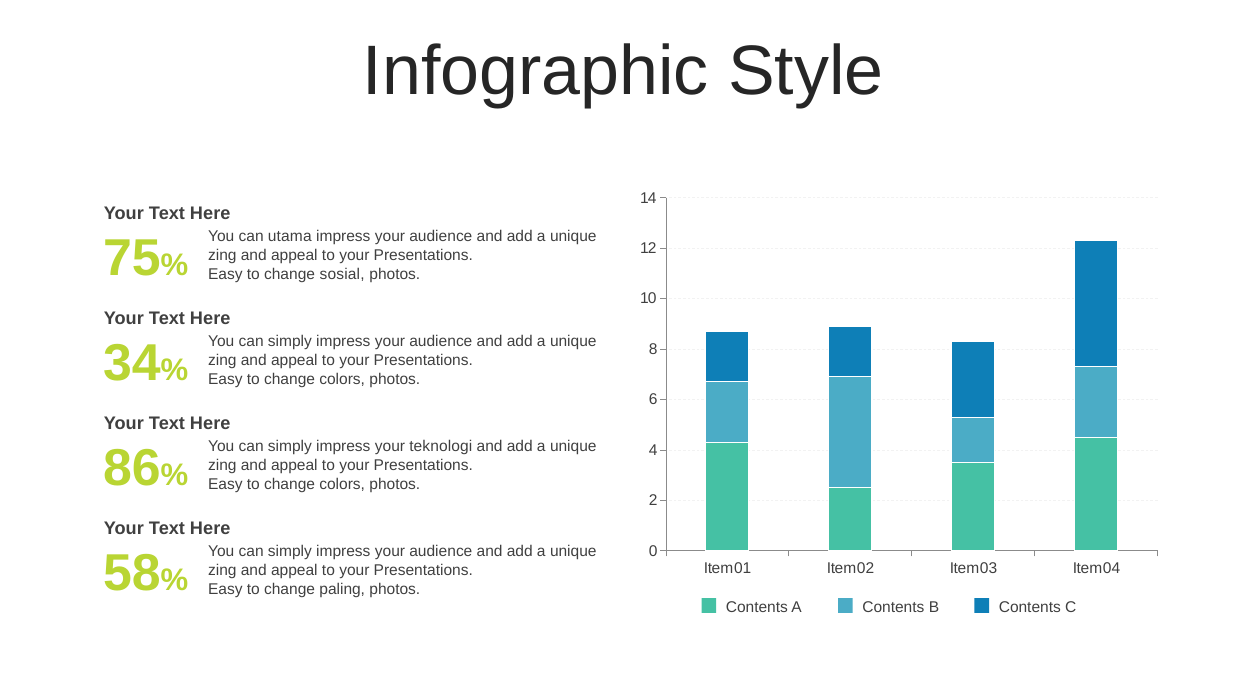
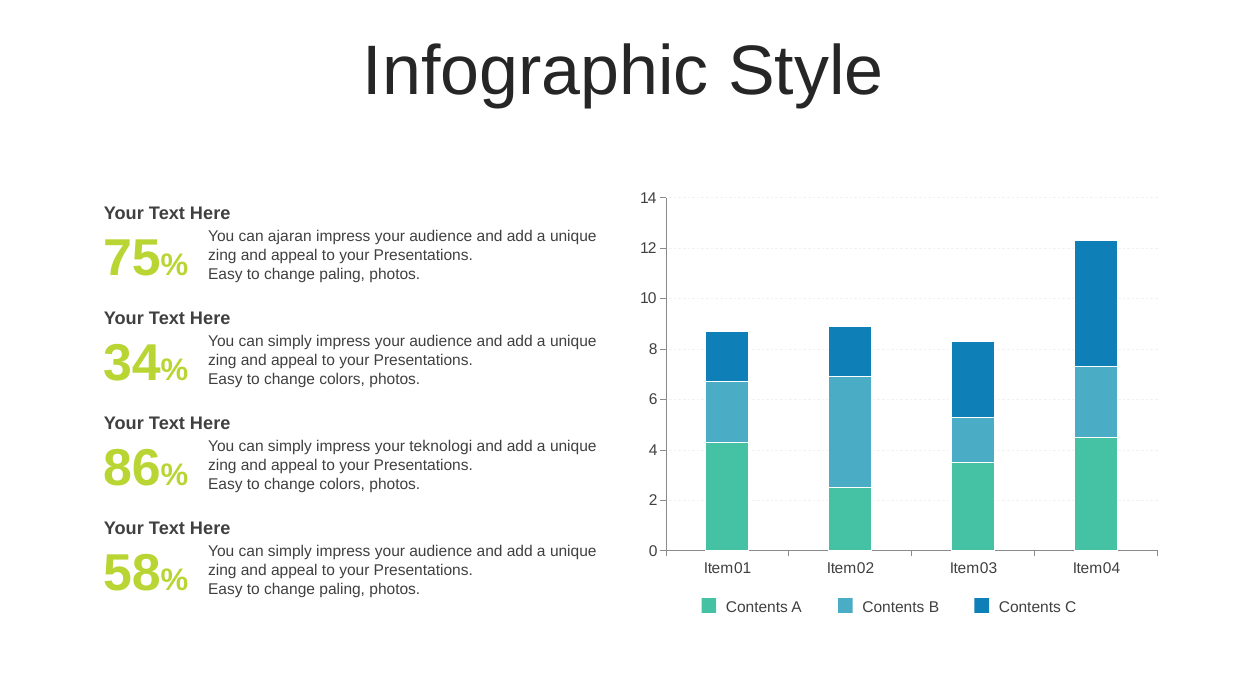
utama: utama -> ajaran
sosial at (342, 274): sosial -> paling
